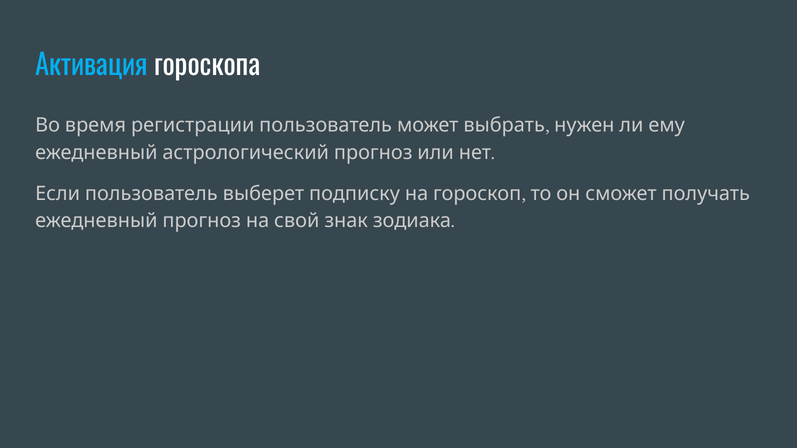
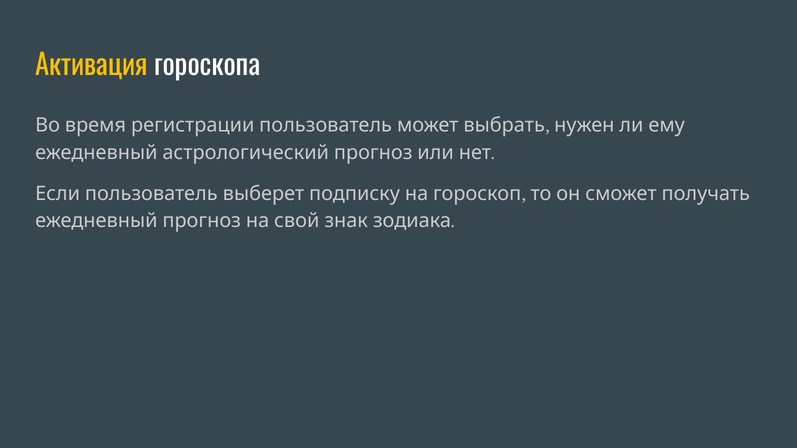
Активация colour: light blue -> yellow
